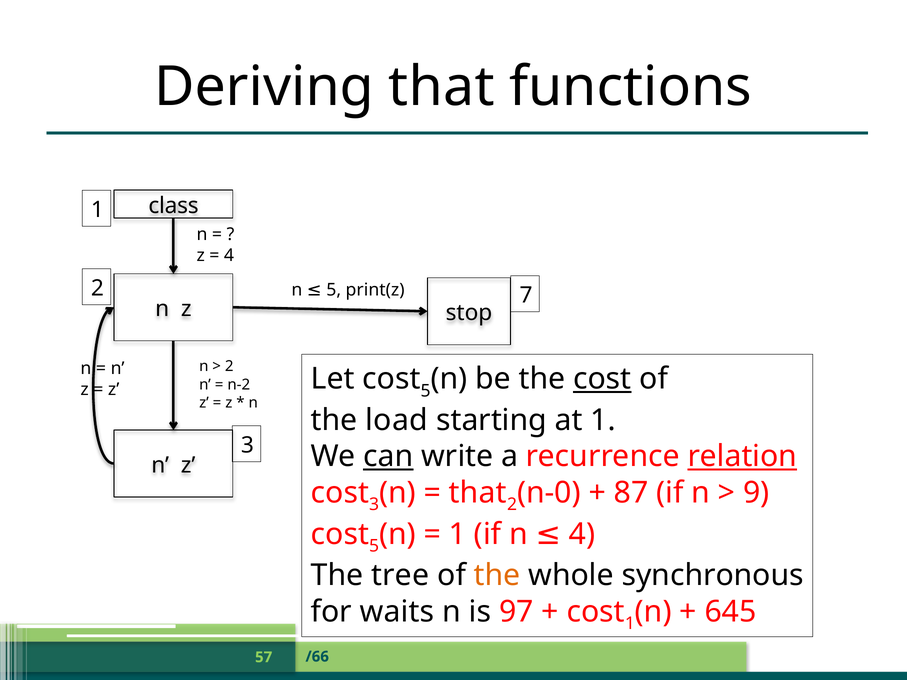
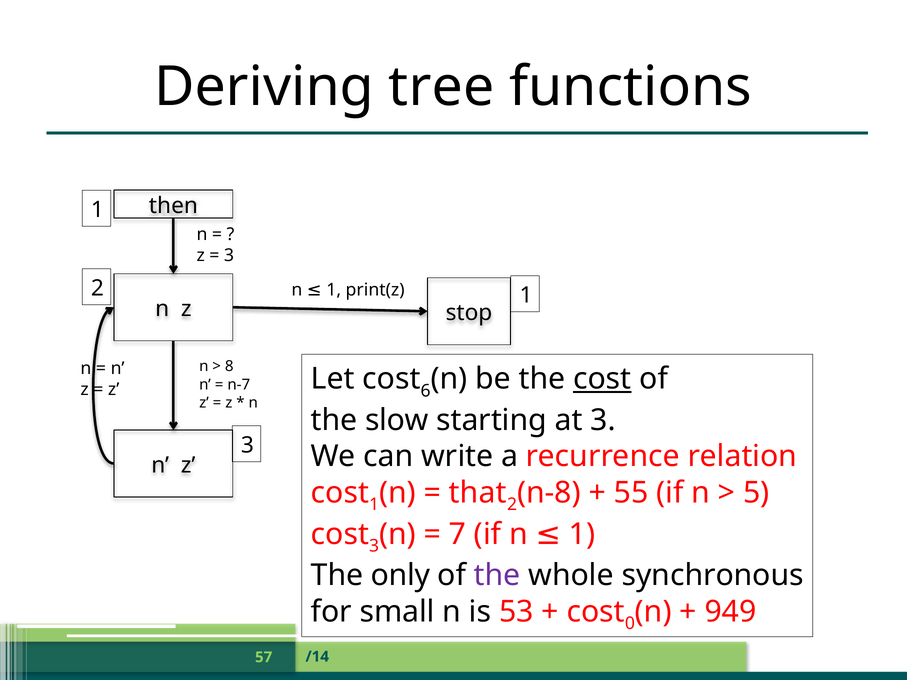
Deriving that: that -> tree
class: class -> then
4 at (229, 255): 4 -> 3
2 7: 7 -> 1
5 at (334, 290): 5 -> 1
2 at (229, 367): 2 -> 8
Let cost 5: 5 -> 6
n-2: n-2 -> n-7
load: load -> slow
at 1: 1 -> 3
can underline: present -> none
relation underline: present -> none
cost 3: 3 -> 1
n-0: n-0 -> n-8
87: 87 -> 55
9: 9 -> 5
5 at (374, 546): 5 -> 3
1 at (458, 534): 1 -> 7
if n 4: 4 -> 1
tree: tree -> only
the at (497, 575) colour: orange -> purple
waits: waits -> small
97: 97 -> 53
cost 1: 1 -> 0
645: 645 -> 949
/66: /66 -> /14
